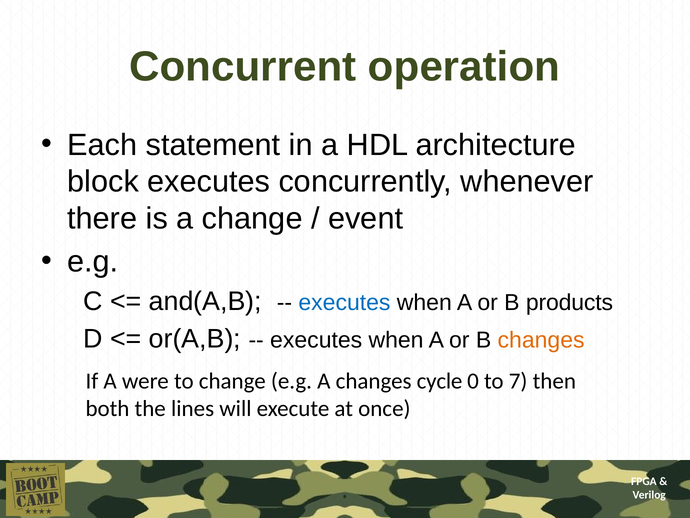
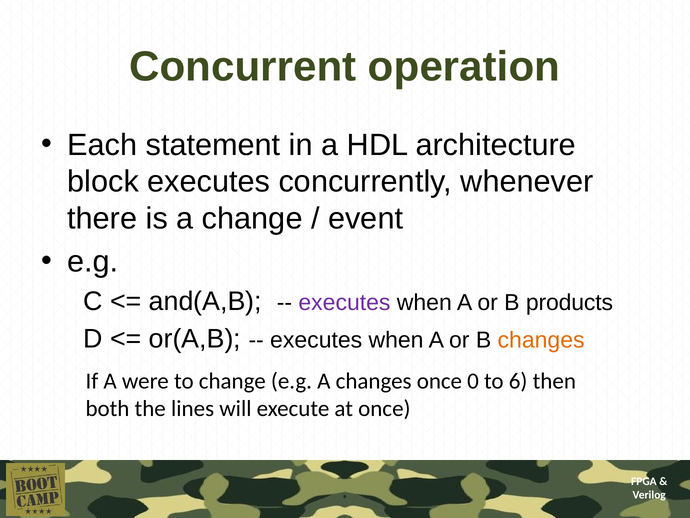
executes at (344, 302) colour: blue -> purple
changes cycle: cycle -> once
7: 7 -> 6
